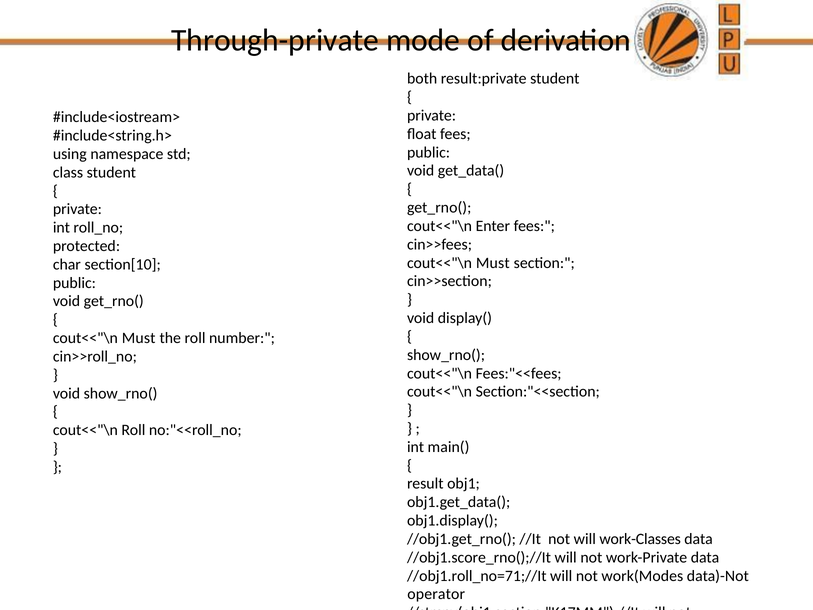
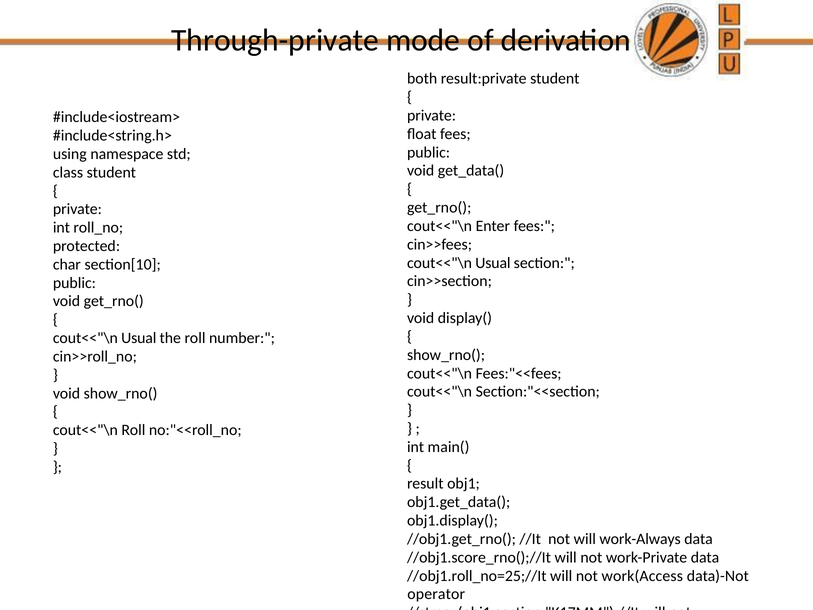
Must at (493, 263): Must -> Usual
Must at (139, 338): Must -> Usual
work-Classes: work-Classes -> work-Always
//obj1.roll_no=71;//It: //obj1.roll_no=71;//It -> //obj1.roll_no=25;//It
work(Modes: work(Modes -> work(Access
